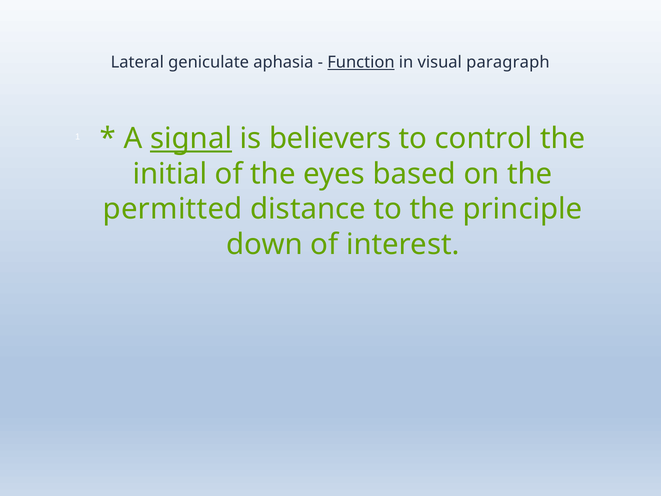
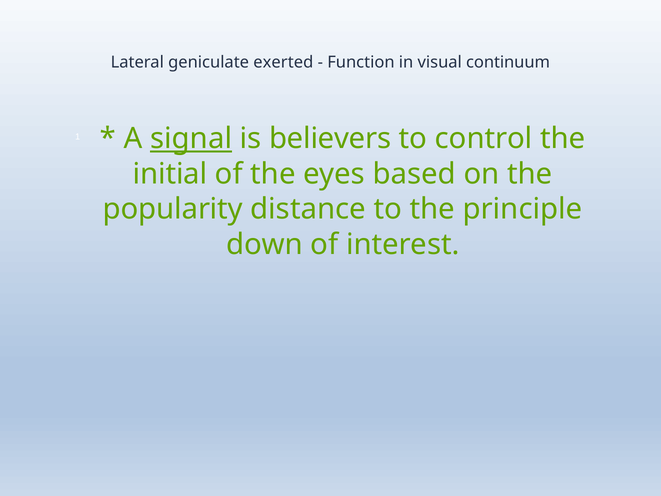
aphasia: aphasia -> exerted
Function underline: present -> none
paragraph: paragraph -> continuum
permitted: permitted -> popularity
